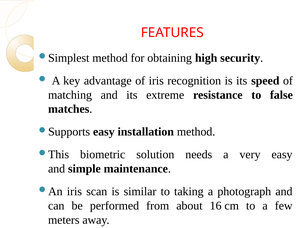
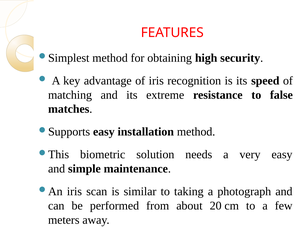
16: 16 -> 20
